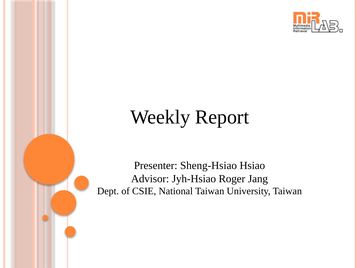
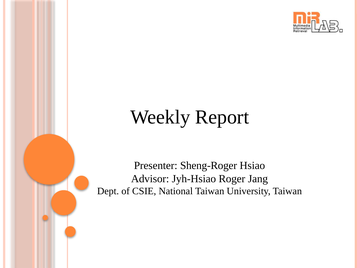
Sheng-Hsiao: Sheng-Hsiao -> Sheng-Roger
